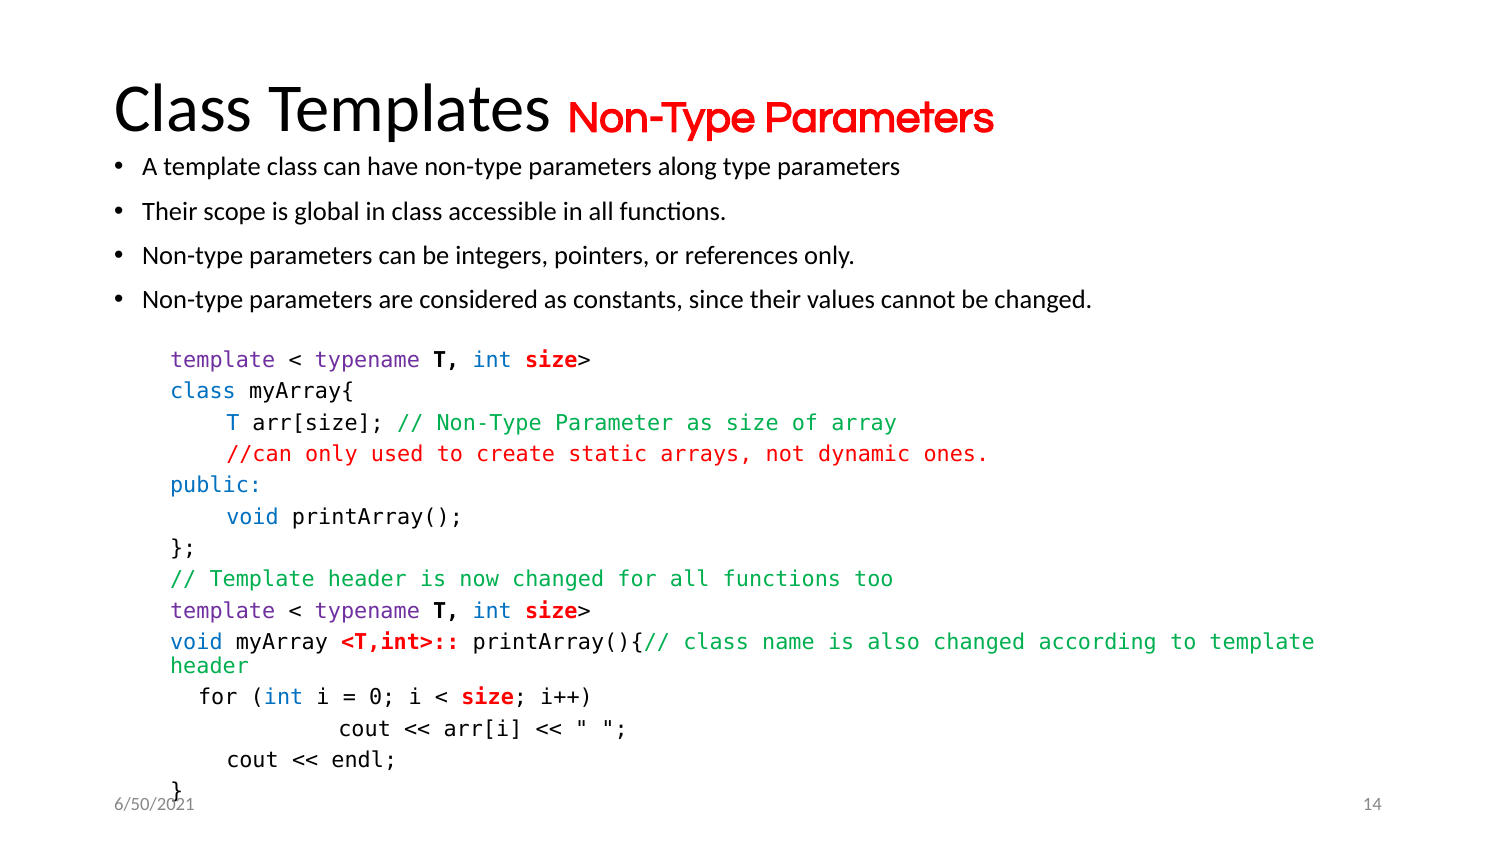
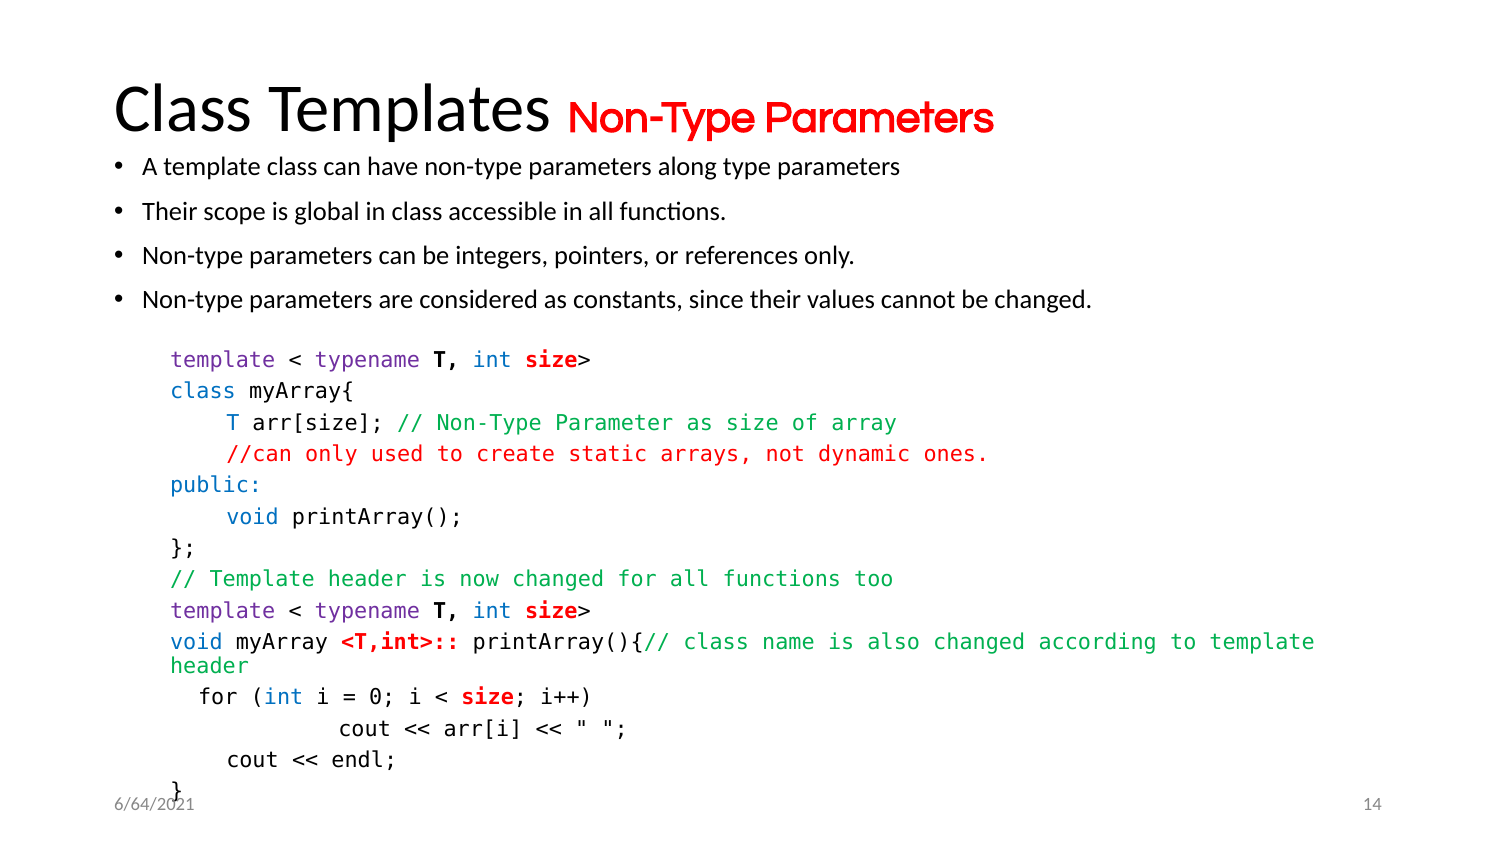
6/50/2021: 6/50/2021 -> 6/64/2021
